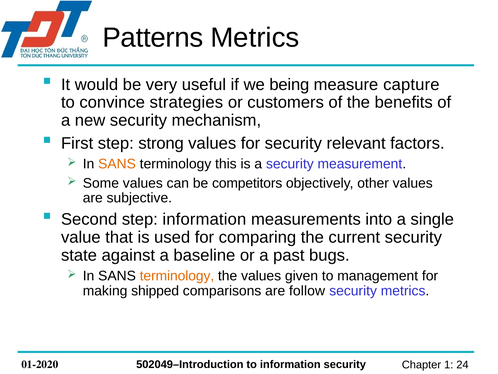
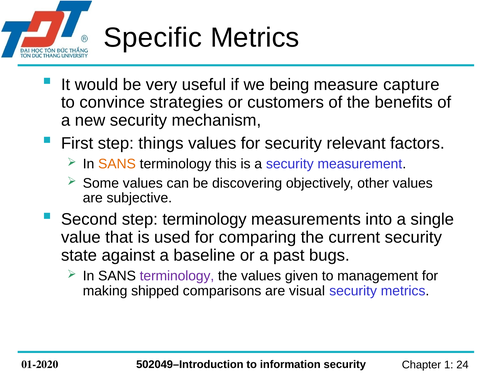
Patterns: Patterns -> Specific
strong: strong -> things
competitors: competitors -> discovering
step information: information -> terminology
terminology at (177, 276) colour: orange -> purple
follow: follow -> visual
